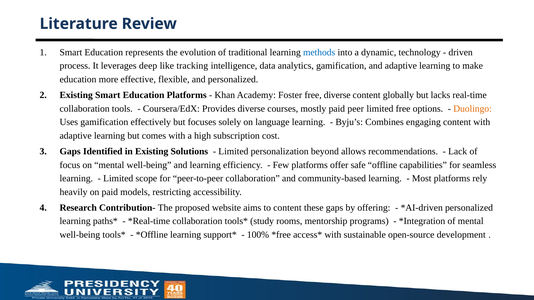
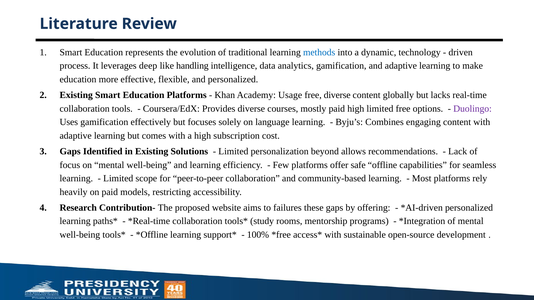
tracking: tracking -> handling
Foster: Foster -> Usage
paid peer: peer -> high
Duolingo colour: orange -> purple
to content: content -> failures
